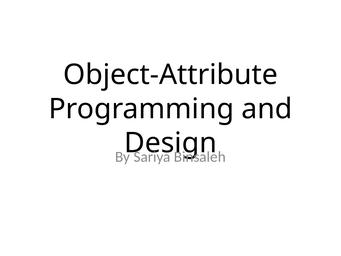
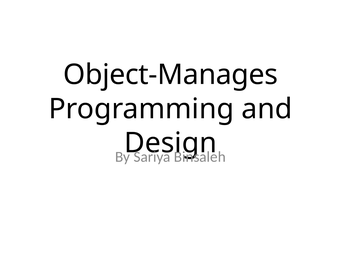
Object-Attribute: Object-Attribute -> Object-Manages
